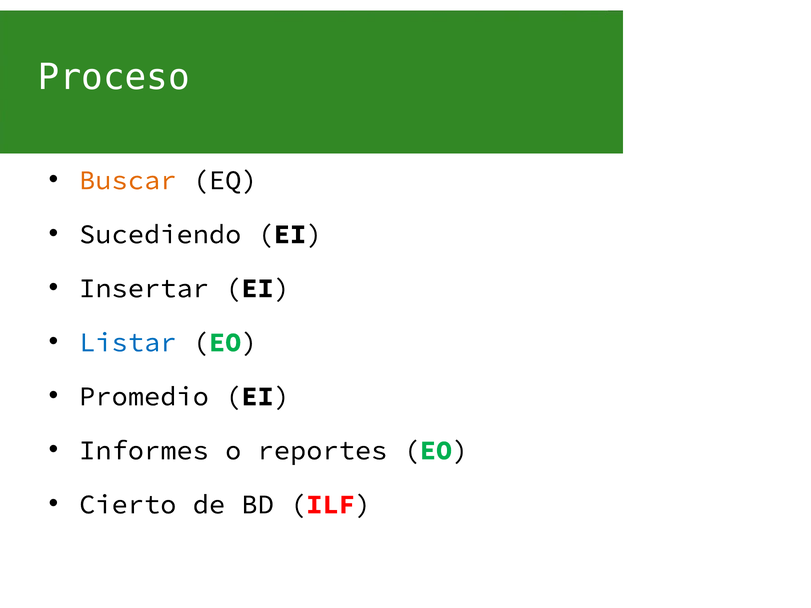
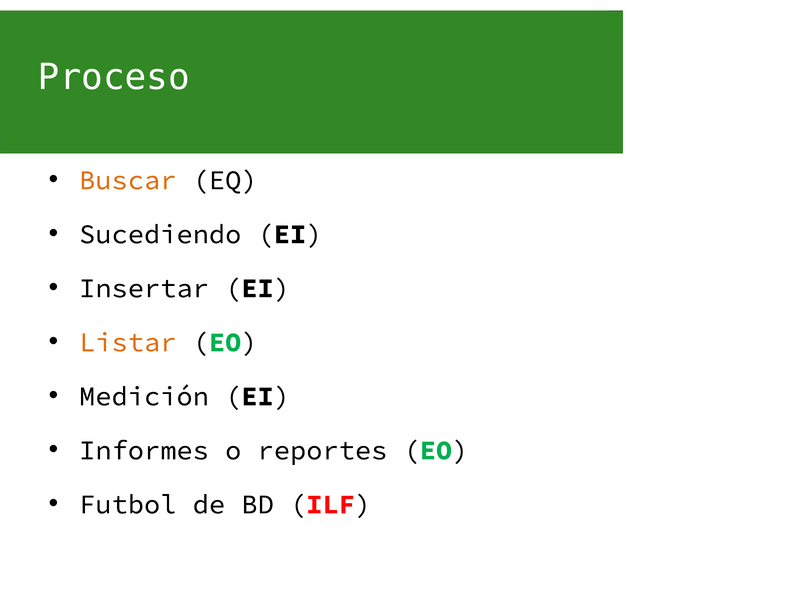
Listar colour: blue -> orange
Promedio: Promedio -> Medición
Cierto: Cierto -> Futbol
